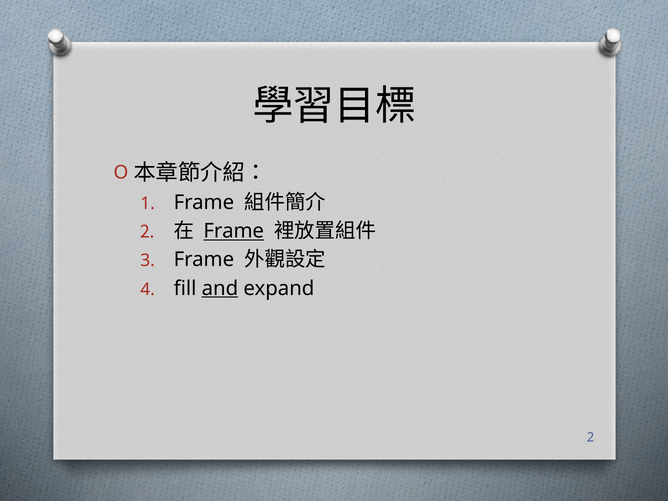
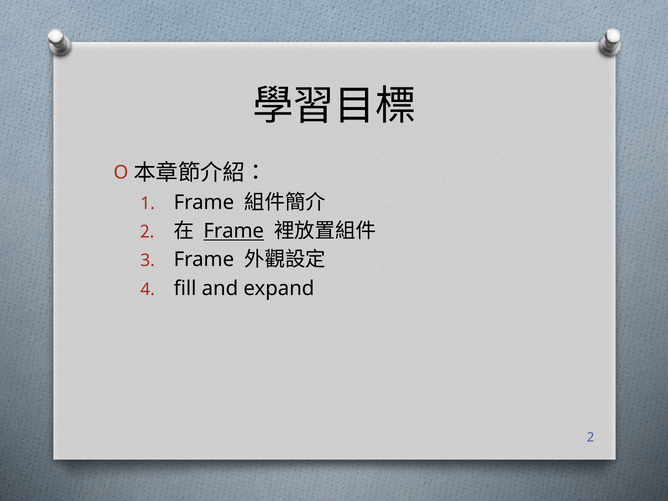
and underline: present -> none
